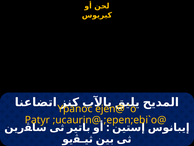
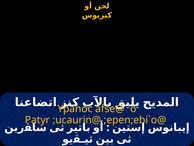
ejen@: ejen@ -> afse@
